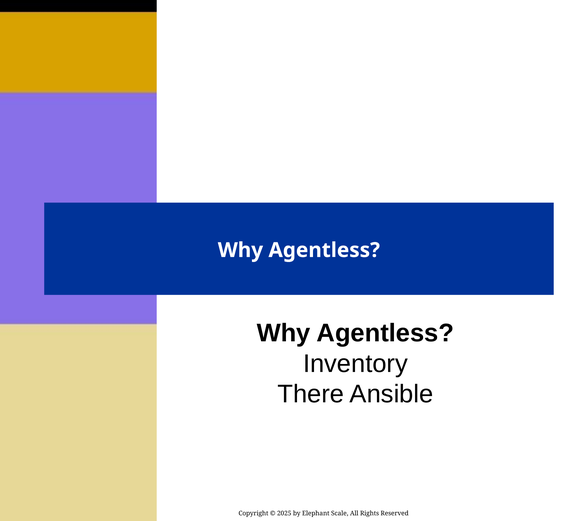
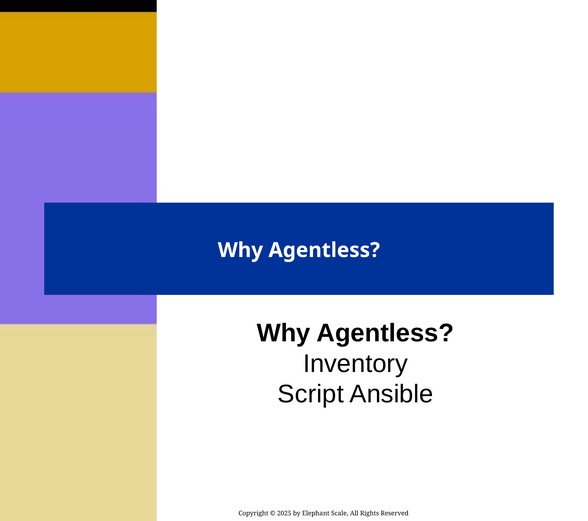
There: There -> Script
